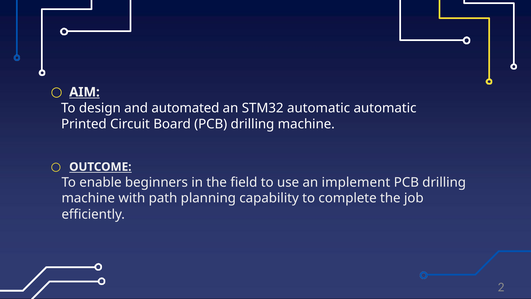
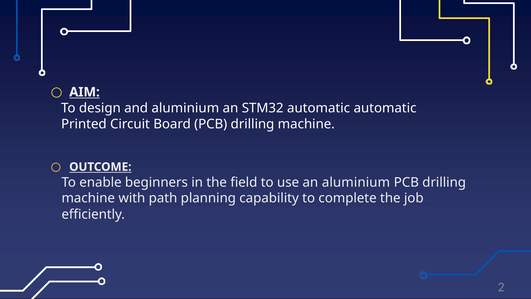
and automated: automated -> aluminium
an implement: implement -> aluminium
